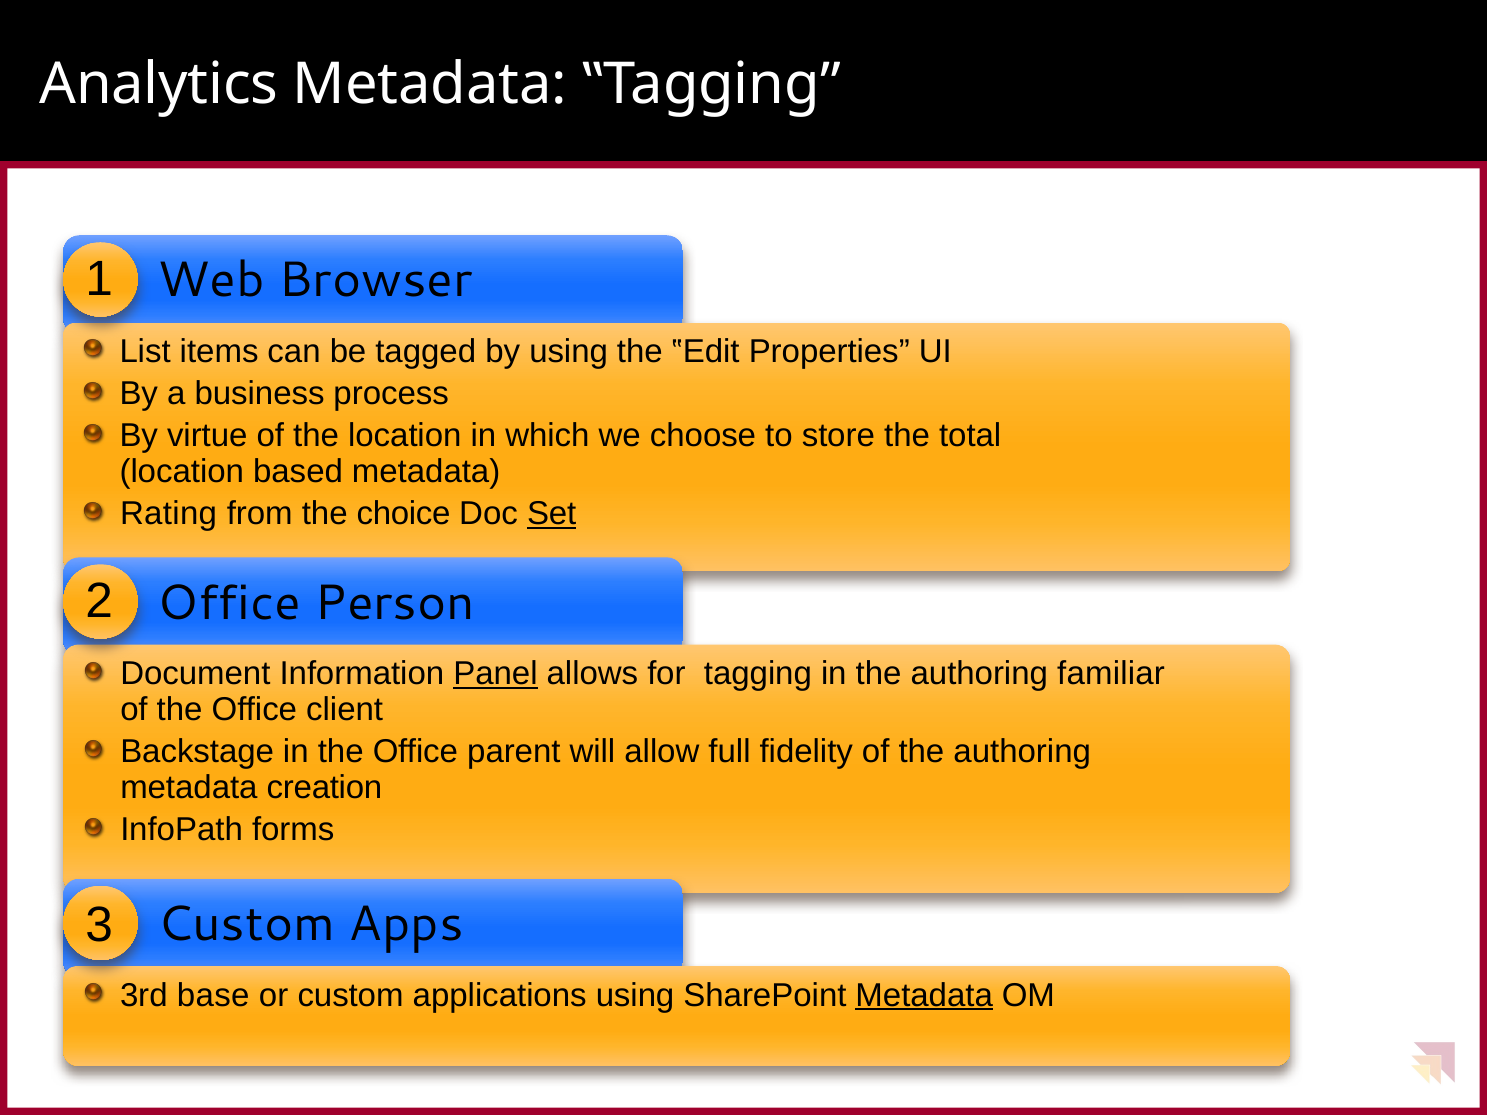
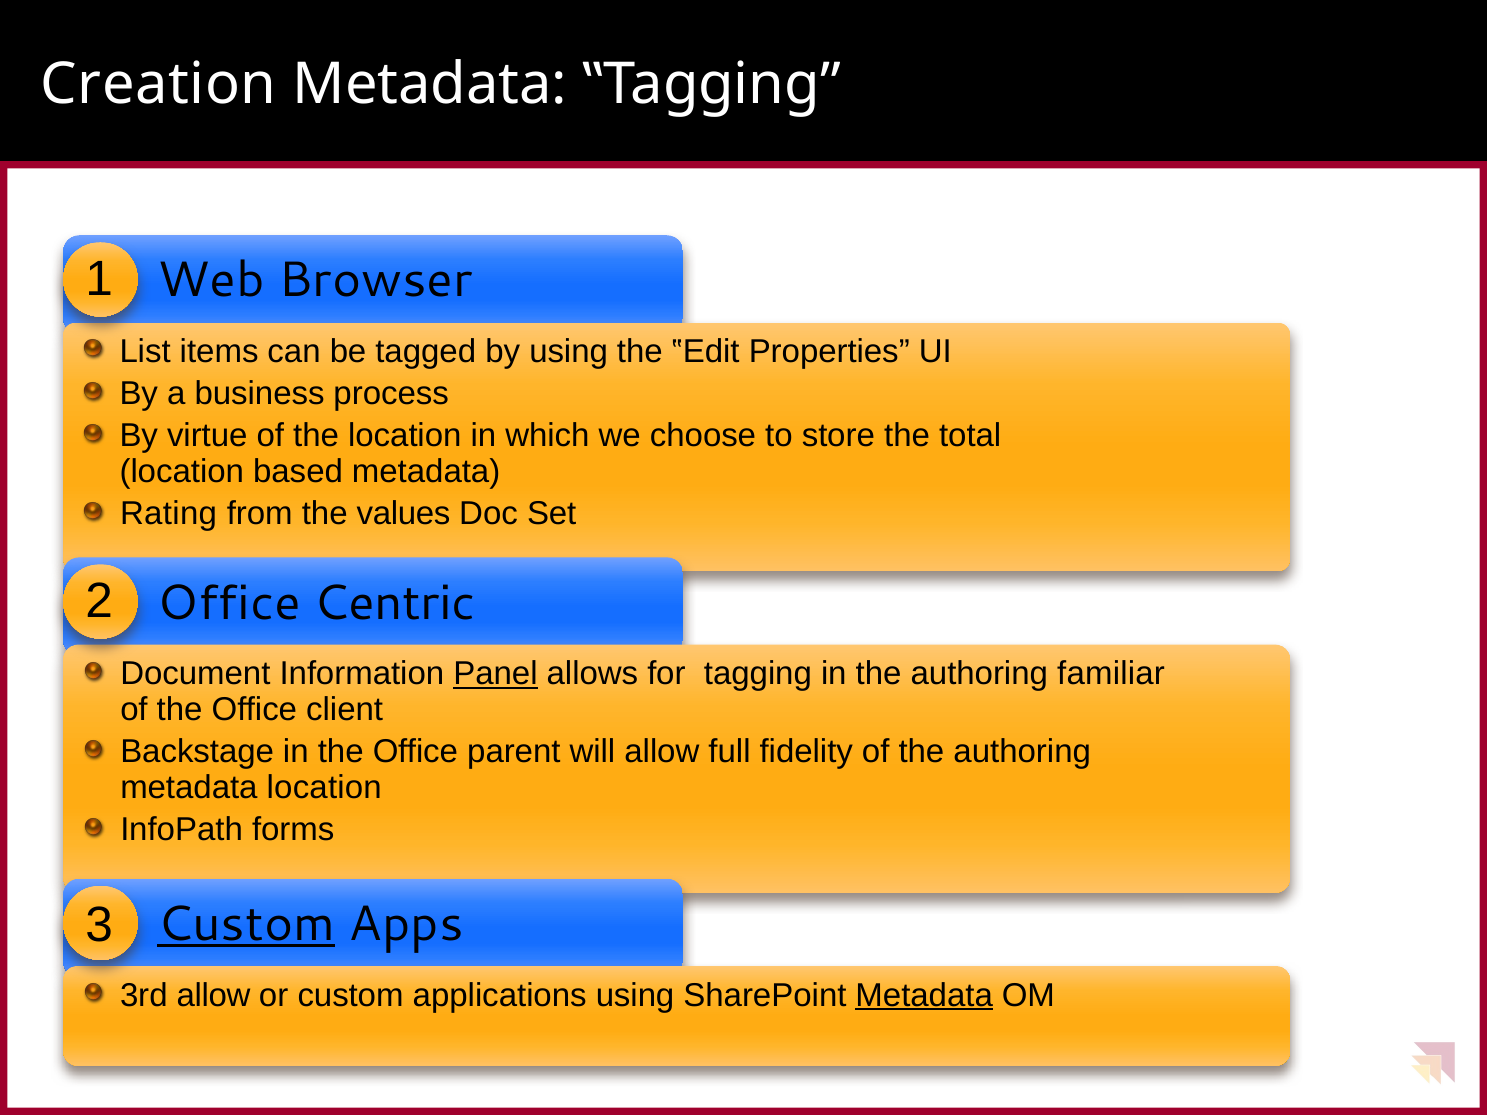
Analytics: Analytics -> Creation
choice: choice -> values
Set underline: present -> none
Person: Person -> Centric
metadata creation: creation -> location
Custom at (246, 924) underline: none -> present
3rd base: base -> allow
